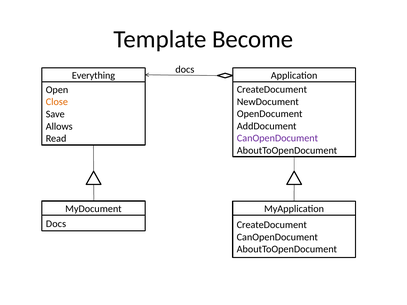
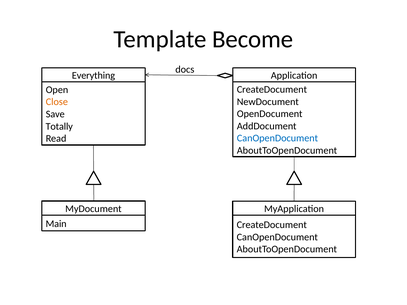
Allows: Allows -> Totally
CanOpenDocument at (277, 138) colour: purple -> blue
Docs at (56, 224): Docs -> Main
